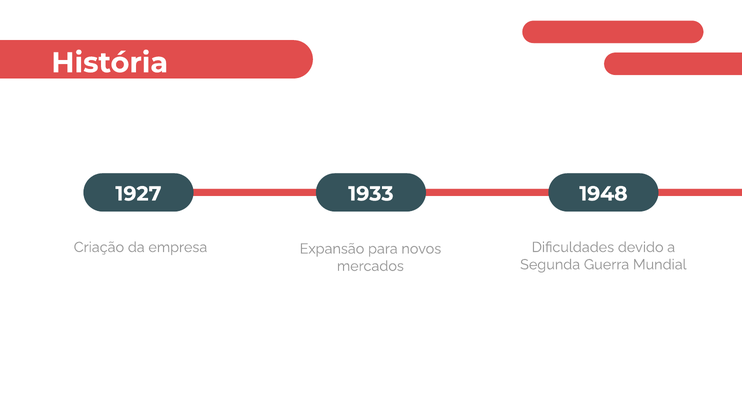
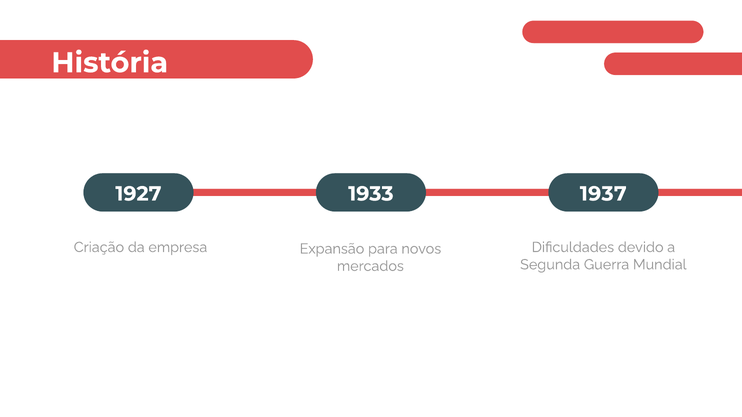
1948: 1948 -> 1937
